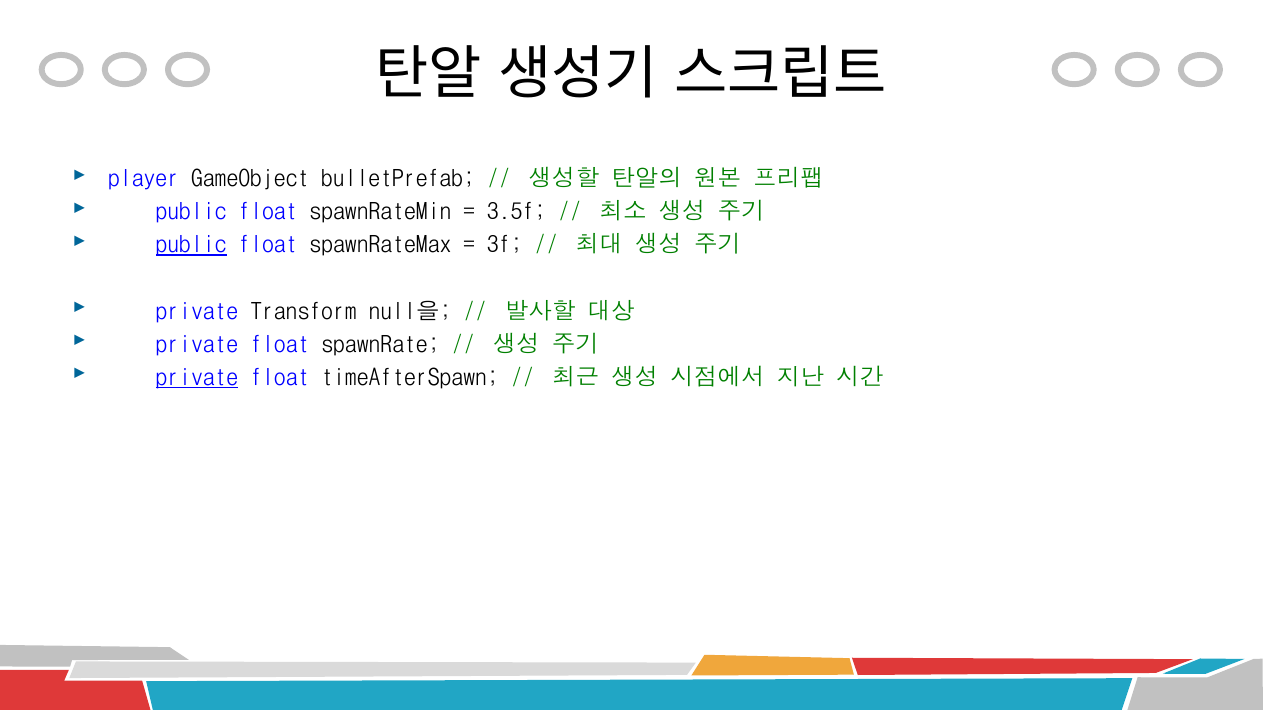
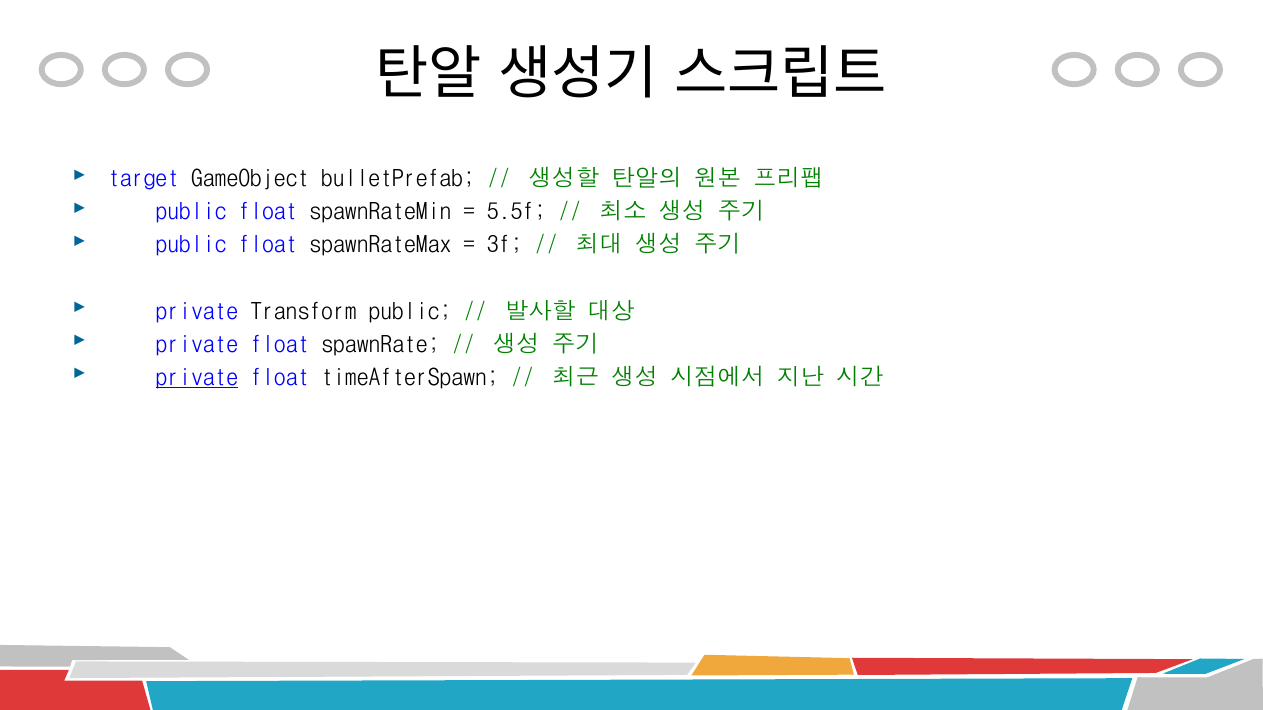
player: player -> target
3.5f: 3.5f -> 5.5f
public at (191, 245) underline: present -> none
Transform null을: null을 -> public
